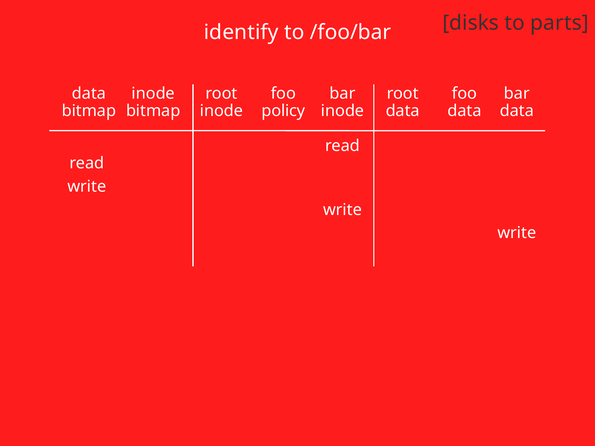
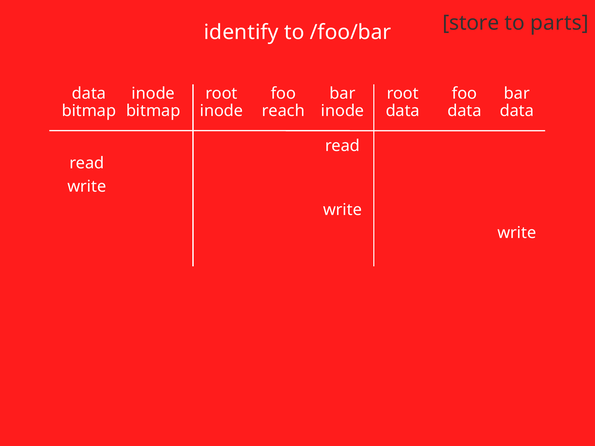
disks: disks -> store
policy: policy -> reach
